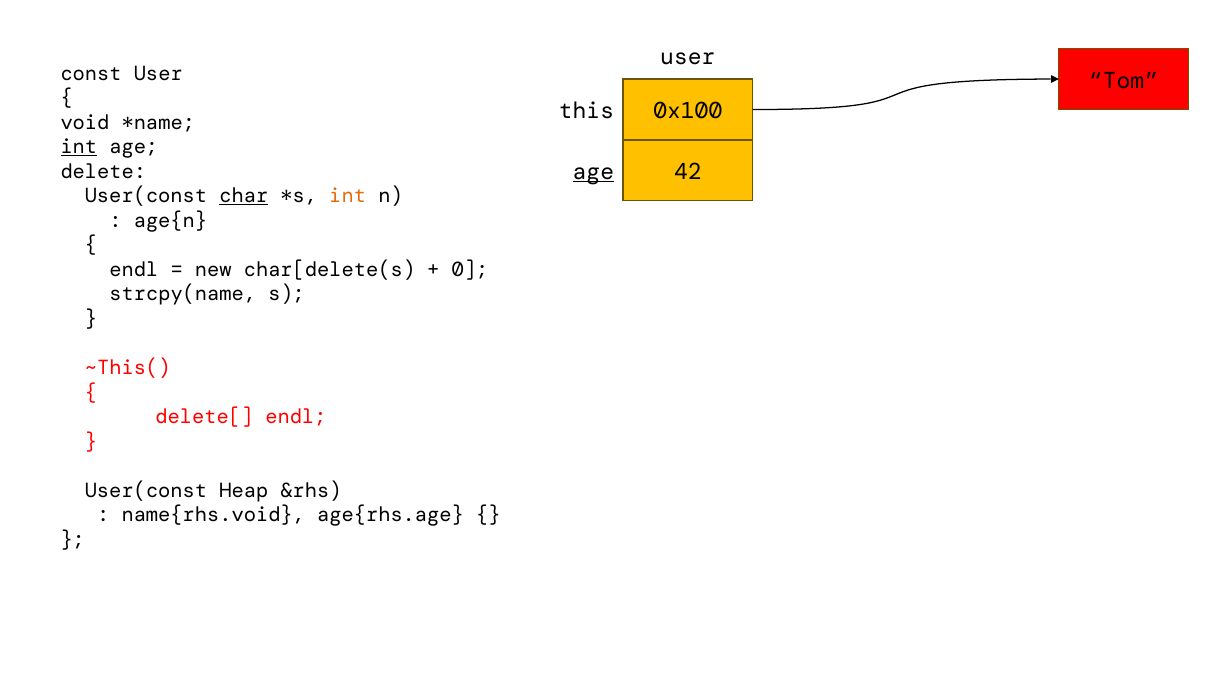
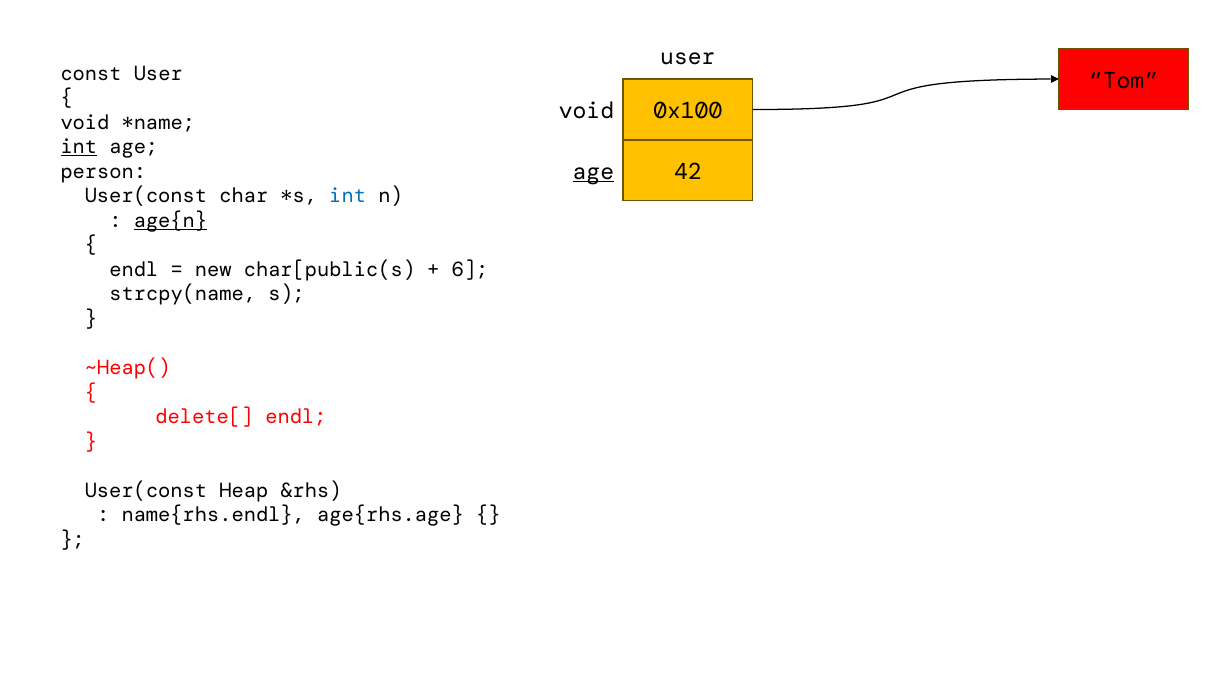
this at (586, 111): this -> void
delete: delete -> person
char underline: present -> none
int at (348, 196) colour: orange -> blue
age{n underline: none -> present
char[delete(s: char[delete(s -> char[public(s
0: 0 -> 6
~This(: ~This( -> ~Heap(
name{rhs.void: name{rhs.void -> name{rhs.endl
